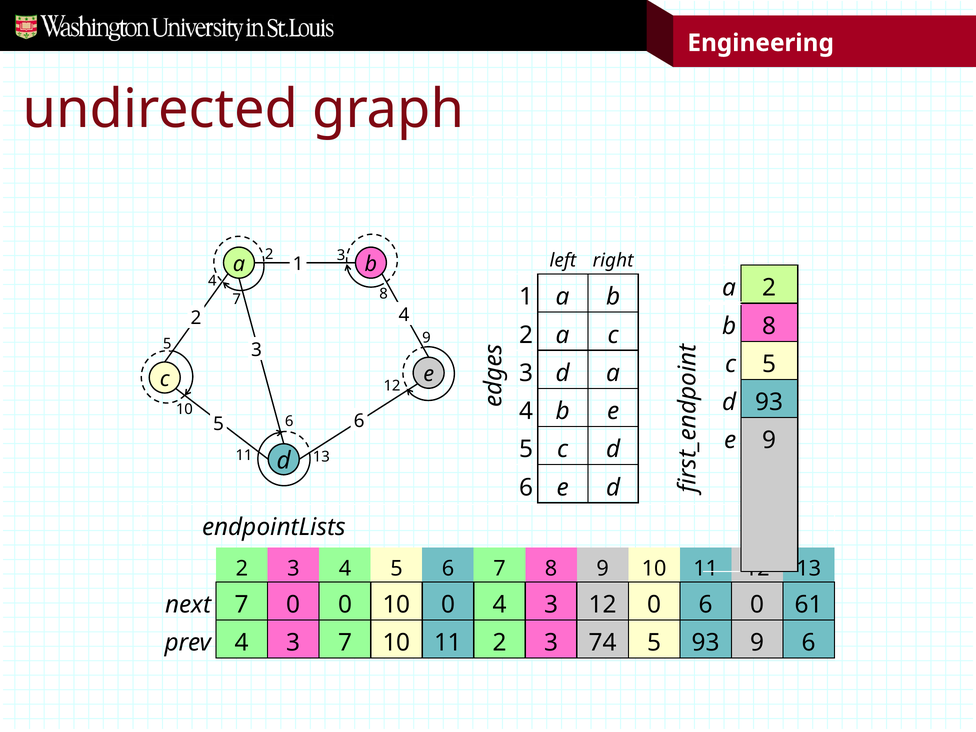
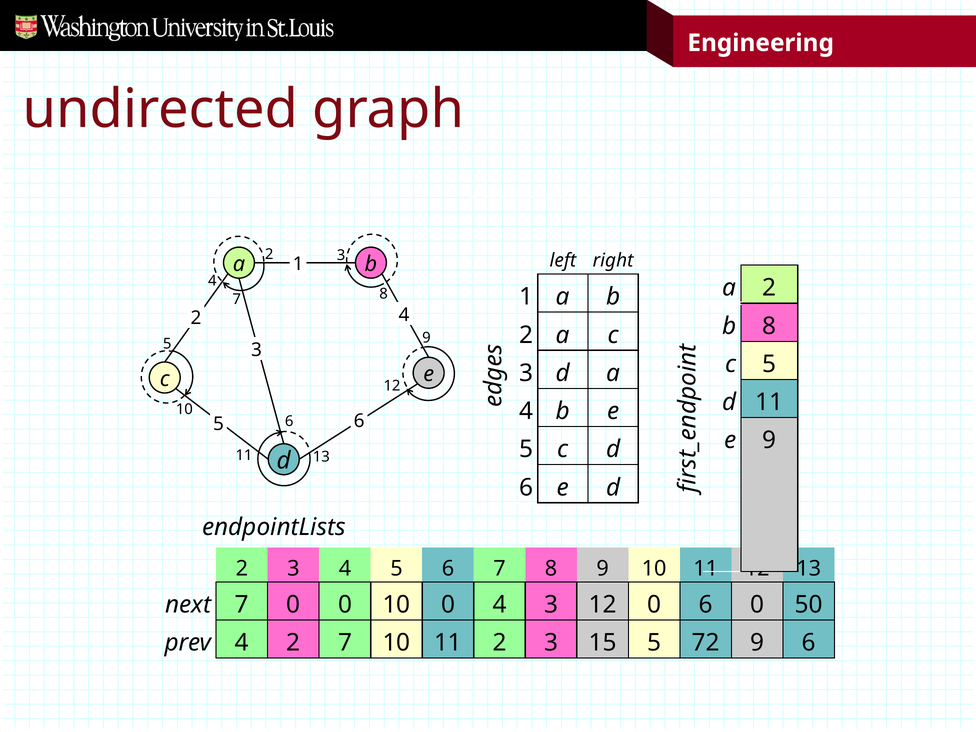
d 93: 93 -> 11
61: 61 -> 50
prev 4 3: 3 -> 2
74: 74 -> 15
5 93: 93 -> 72
